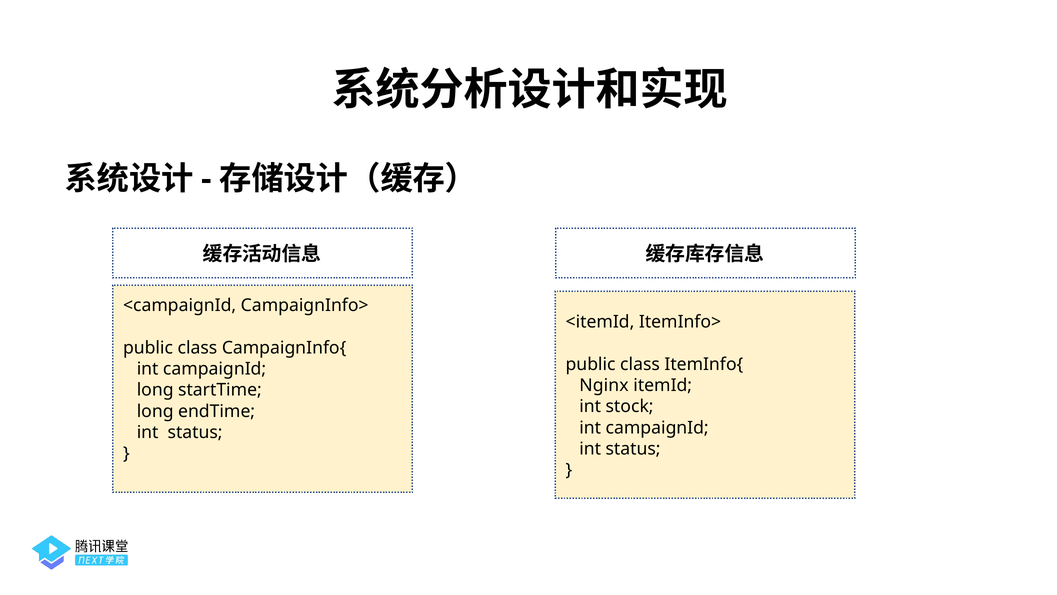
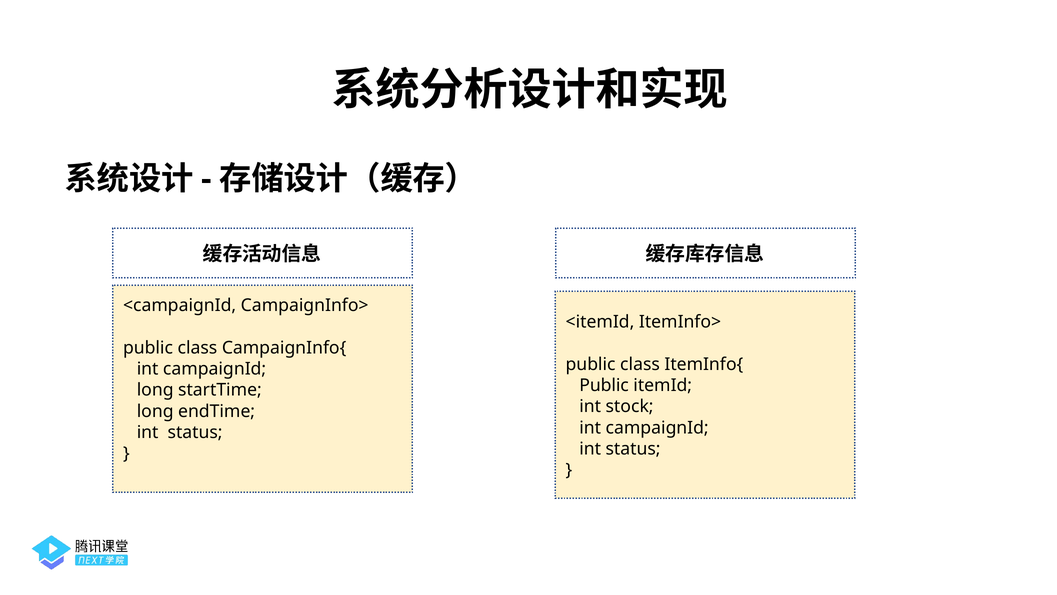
Nginx at (604, 385): Nginx -> Public
